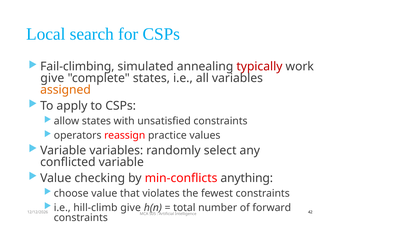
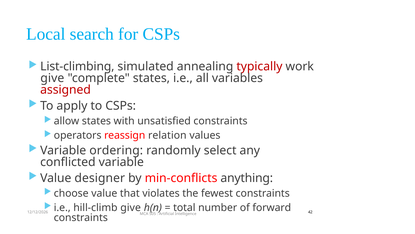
Fail-climbing: Fail-climbing -> List-climbing
assigned colour: orange -> red
practice: practice -> relation
Variable variables: variables -> ordering
checking: checking -> designer
